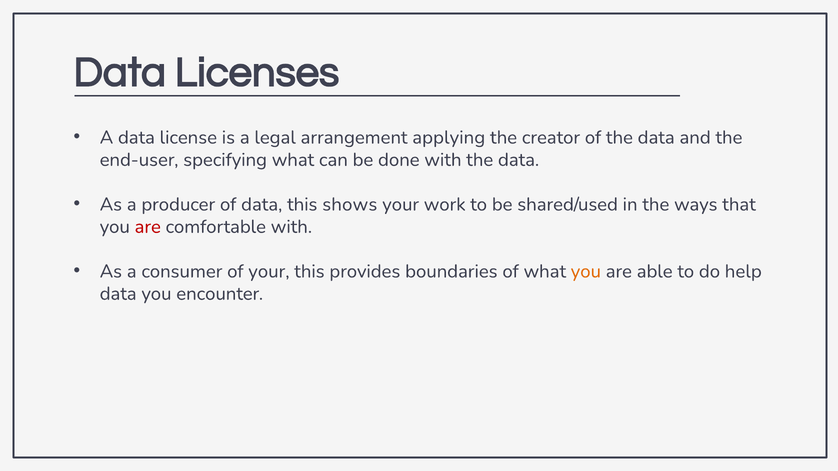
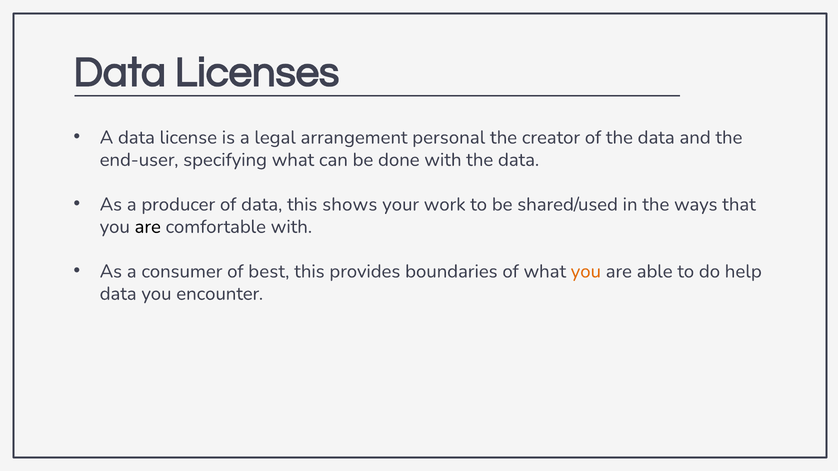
applying: applying -> personal
are at (148, 227) colour: red -> black
of your: your -> best
